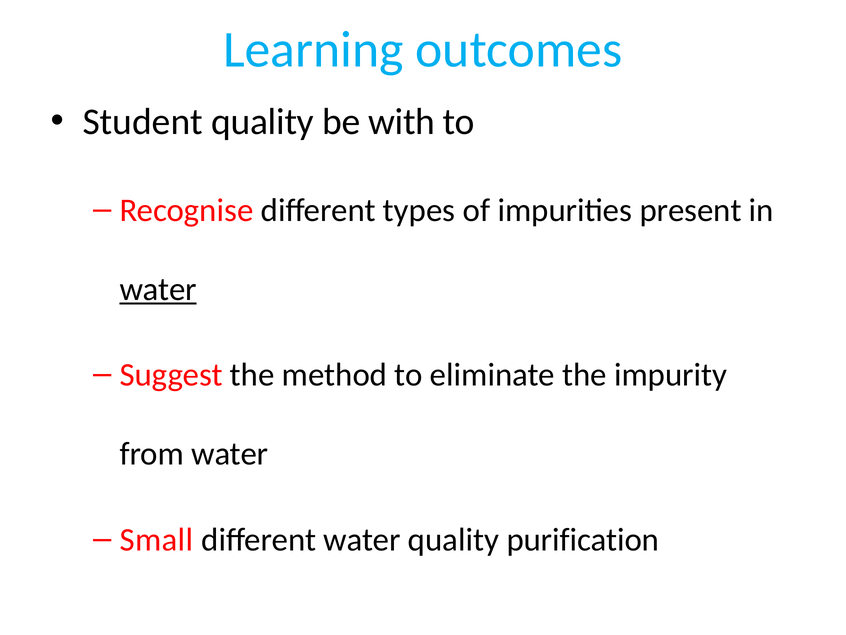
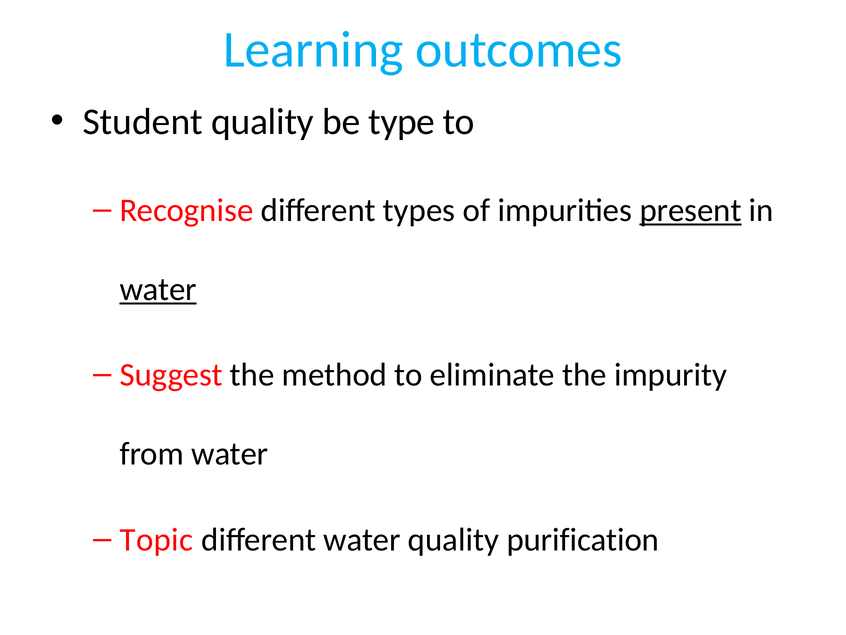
with: with -> type
present underline: none -> present
Small: Small -> Topic
